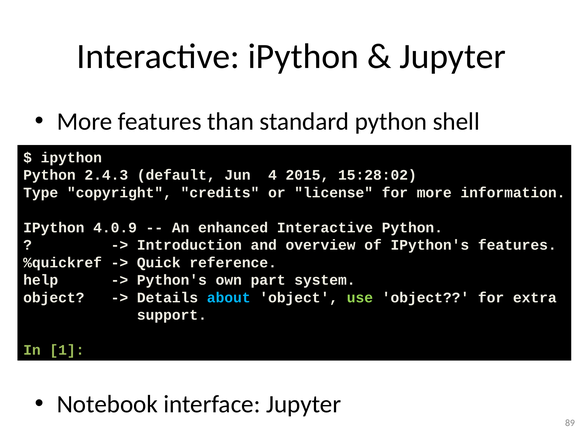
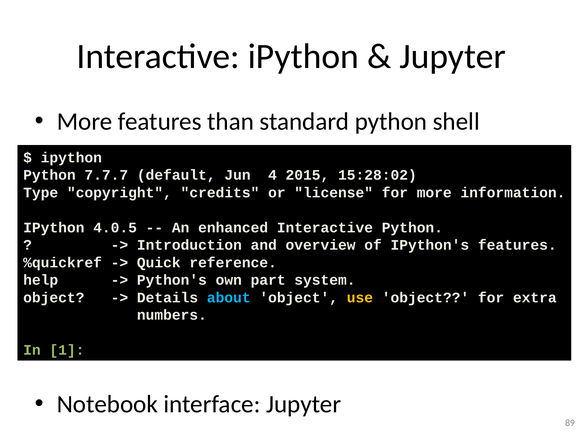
2.4.3: 2.4.3 -> 7.7.7
4.0.9: 4.0.9 -> 4.0.5
use colour: light green -> yellow
support: support -> numbers
